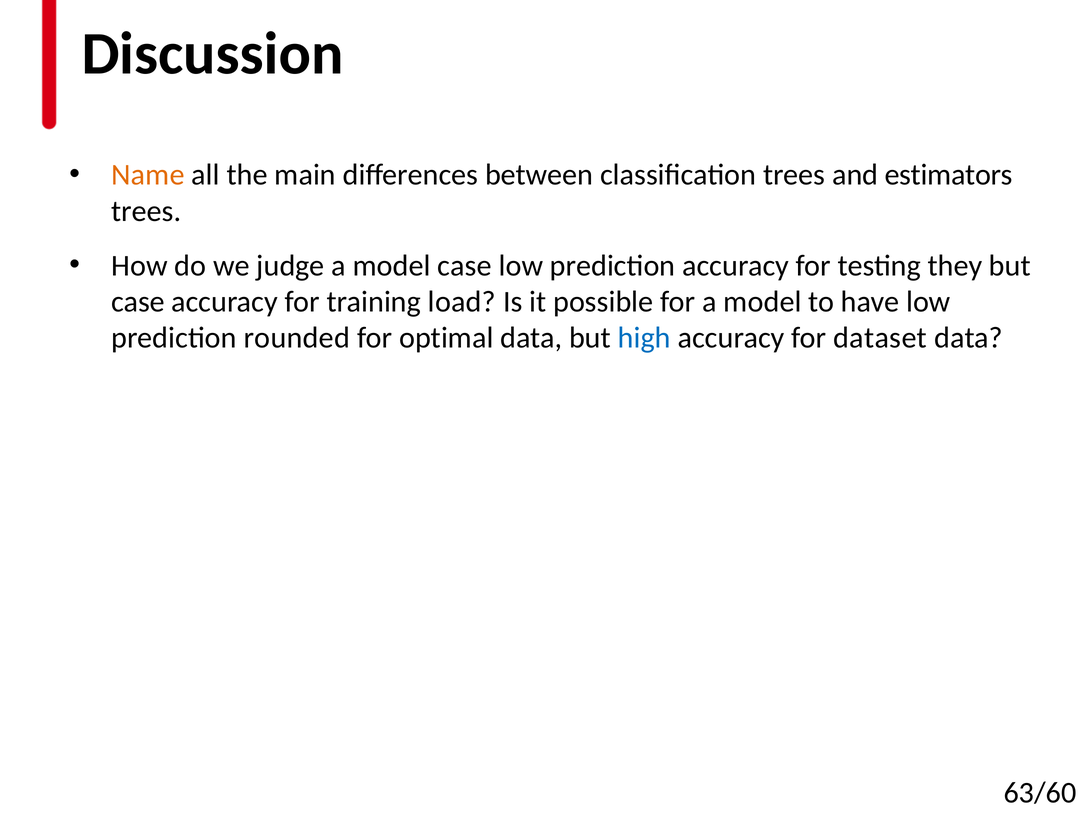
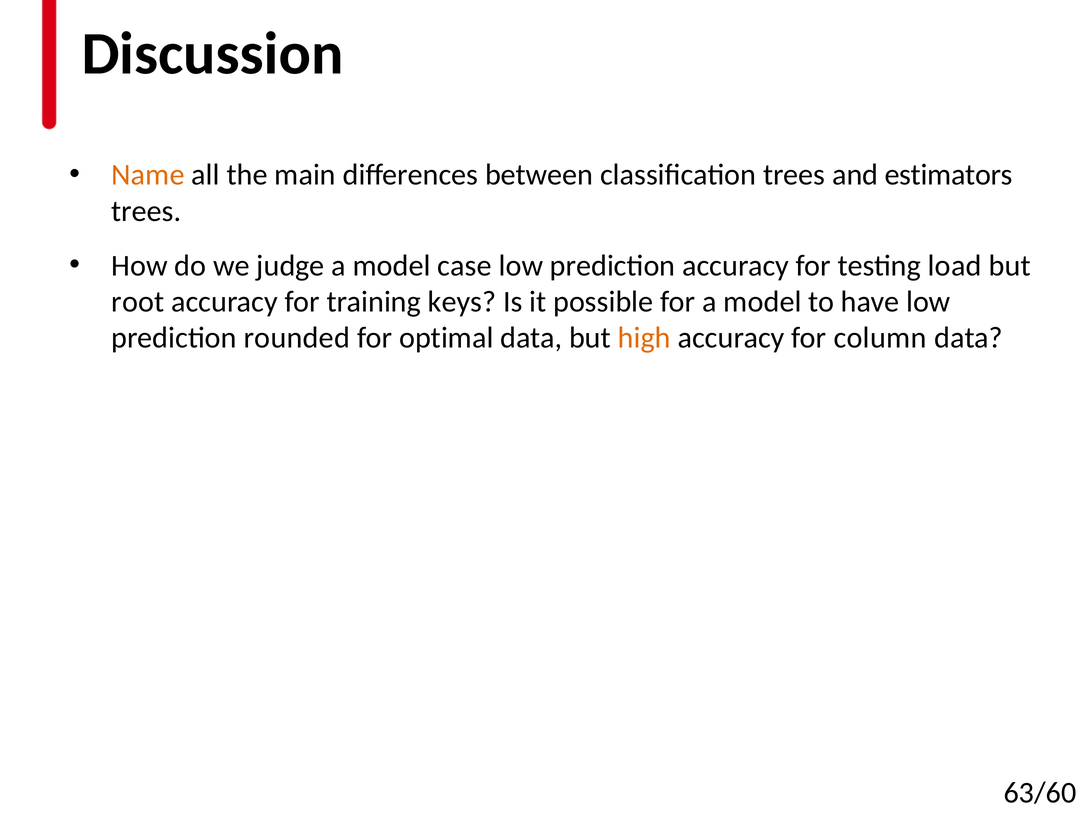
they: they -> load
case at (138, 302): case -> root
load: load -> keys
high colour: blue -> orange
dataset: dataset -> column
